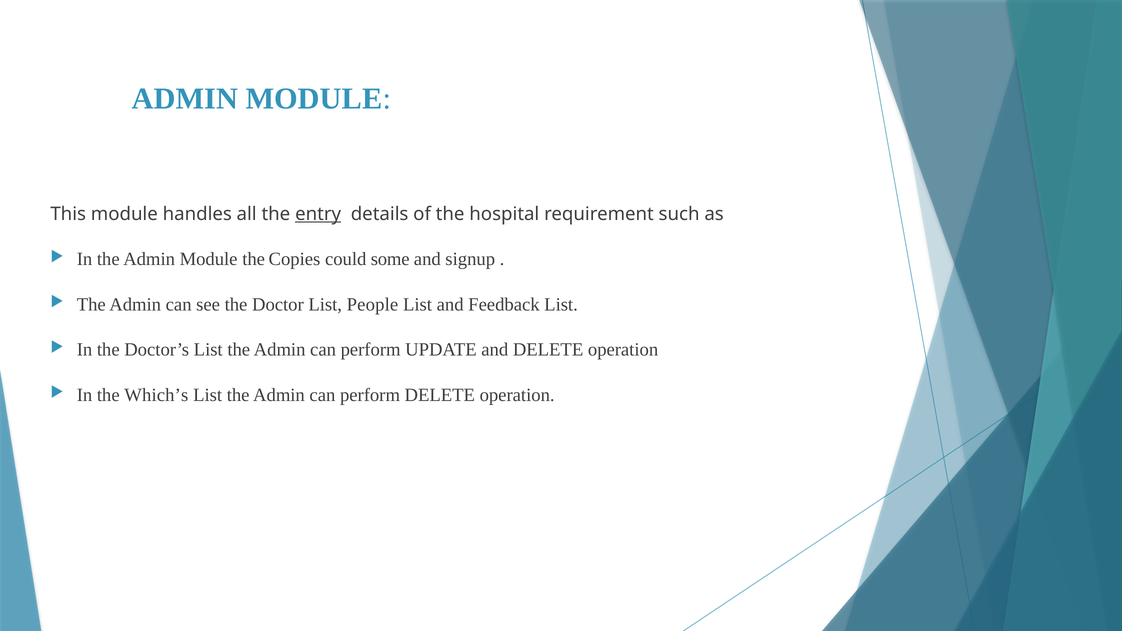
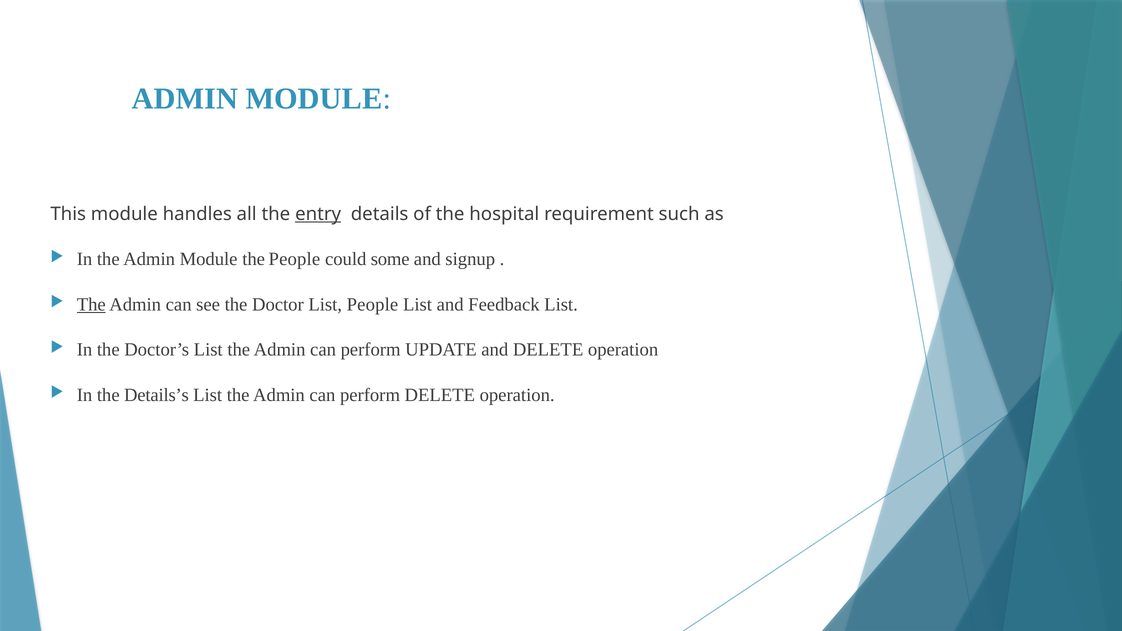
the Copies: Copies -> People
The at (91, 305) underline: none -> present
Which’s: Which’s -> Details’s
